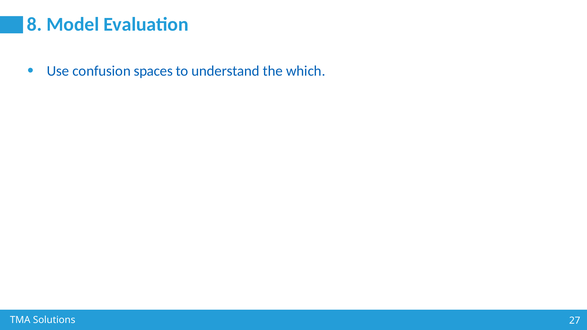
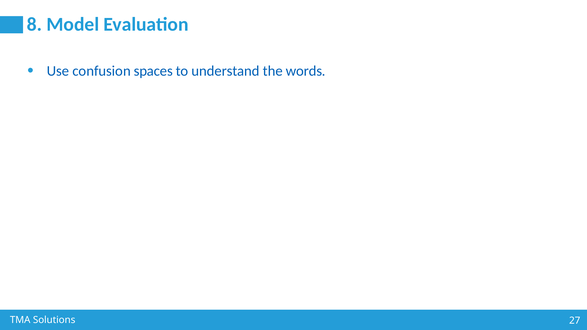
which: which -> words
